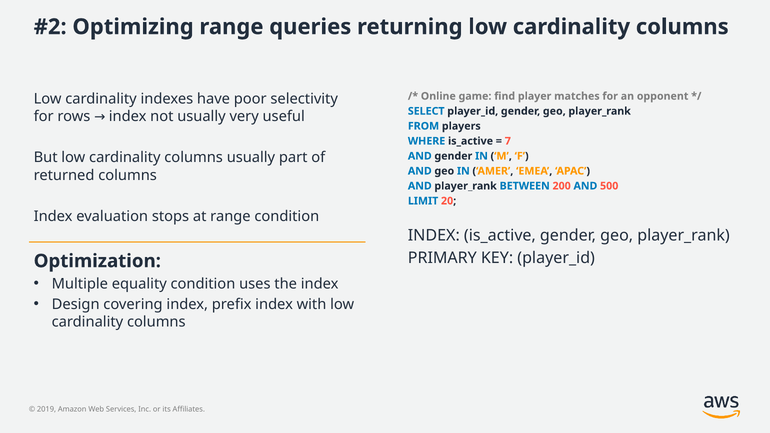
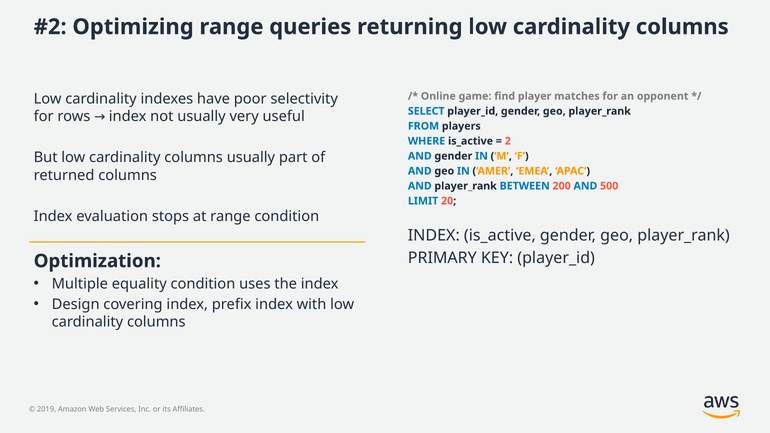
7: 7 -> 2
